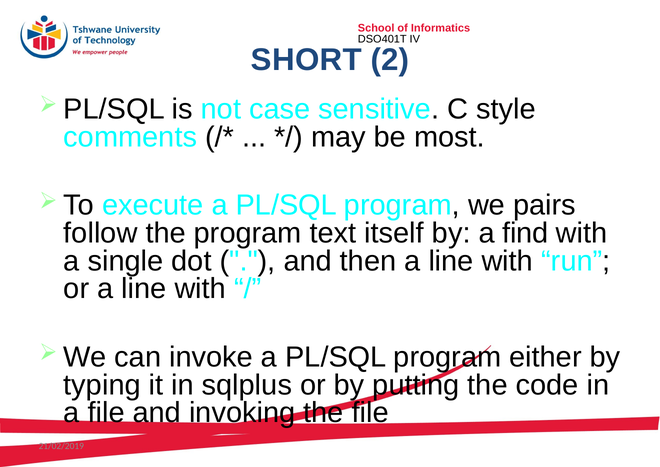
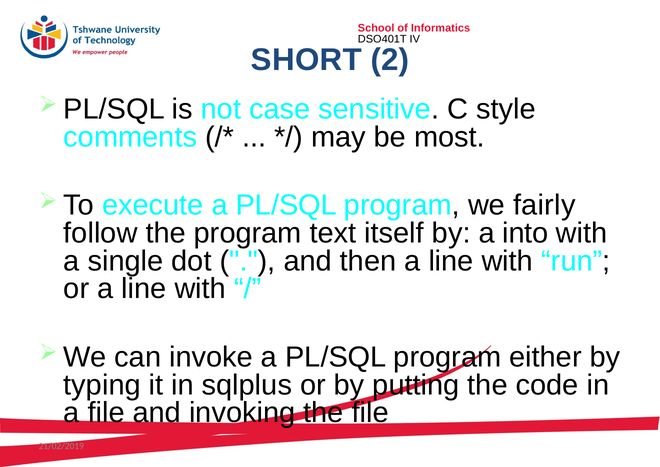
pairs: pairs -> fairly
find: find -> into
